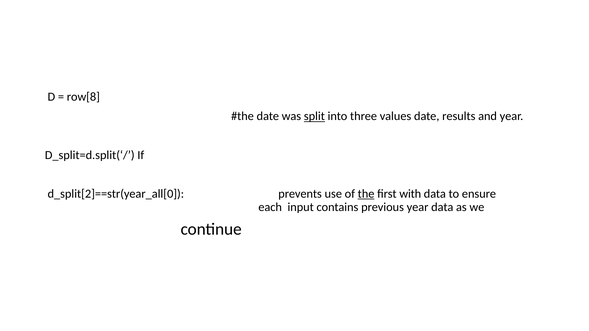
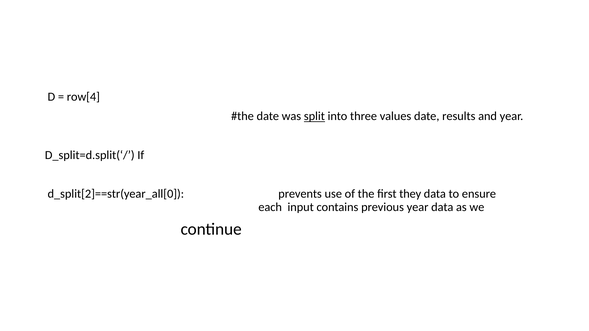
row[8: row[8 -> row[4
the underline: present -> none
with: with -> they
